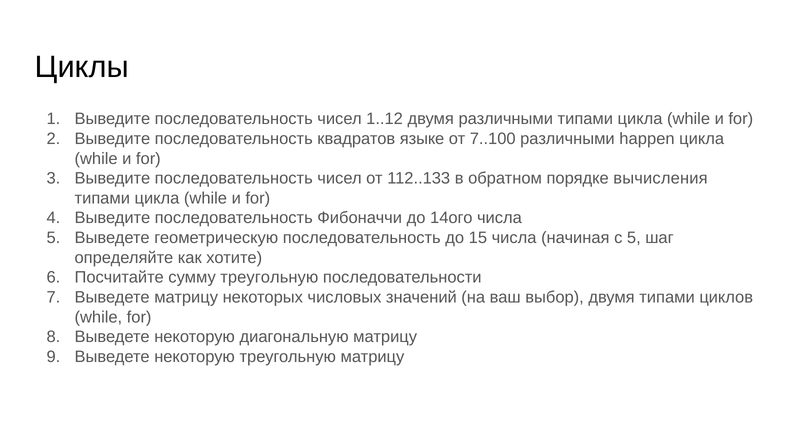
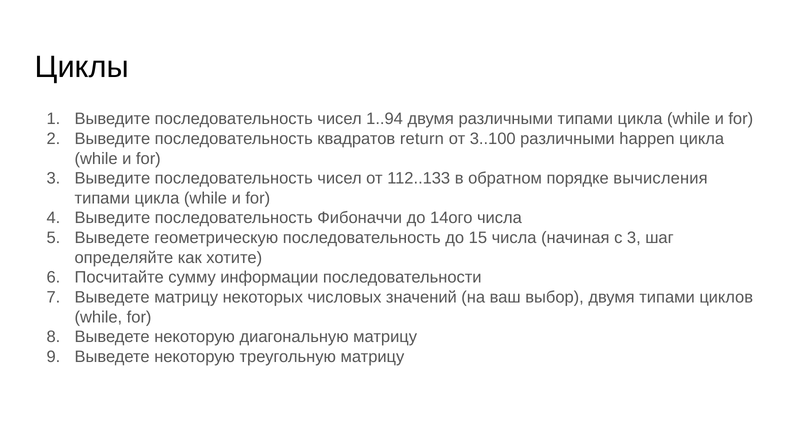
1..12: 1..12 -> 1..94
языке: языке -> return
7..100: 7..100 -> 3..100
с 5: 5 -> 3
сумму треугольную: треугольную -> информации
